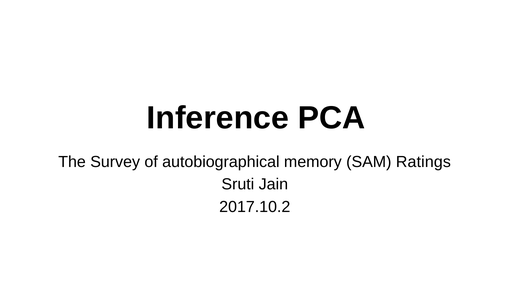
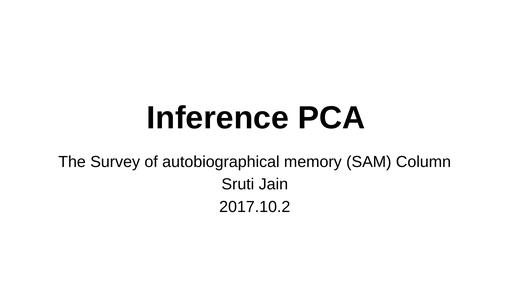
Ratings: Ratings -> Column
